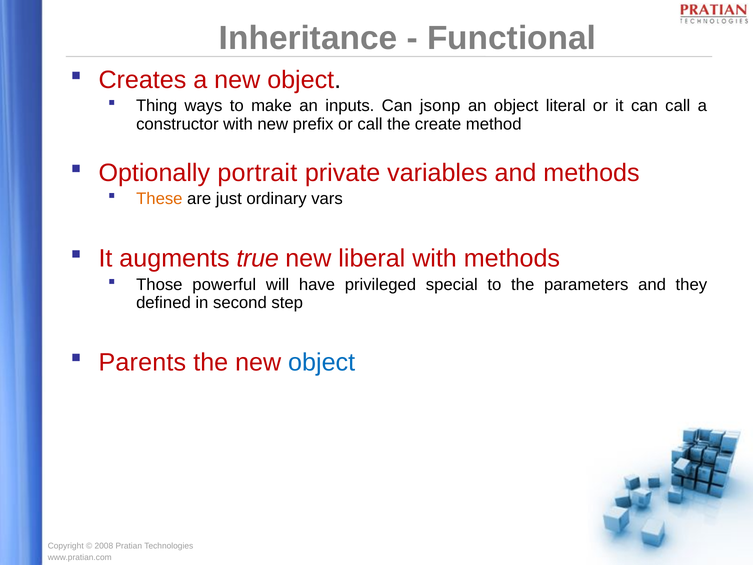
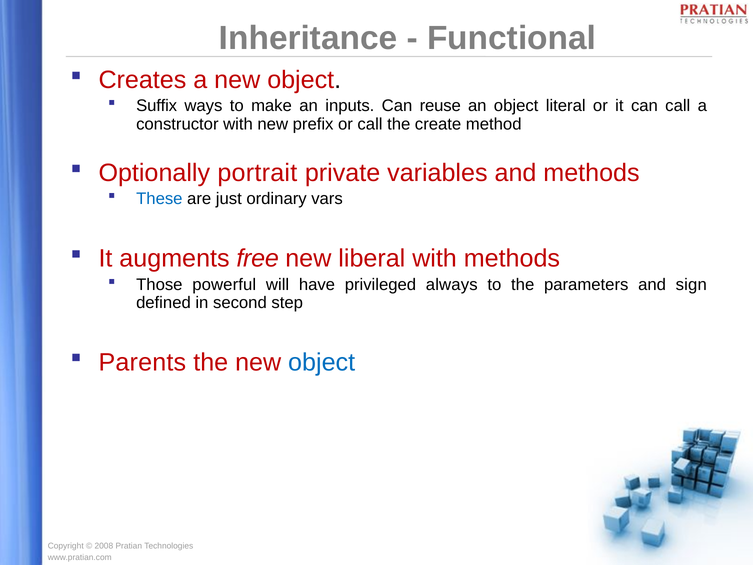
Thing: Thing -> Suffix
jsonp: jsonp -> reuse
These colour: orange -> blue
true: true -> free
special: special -> always
they: they -> sign
